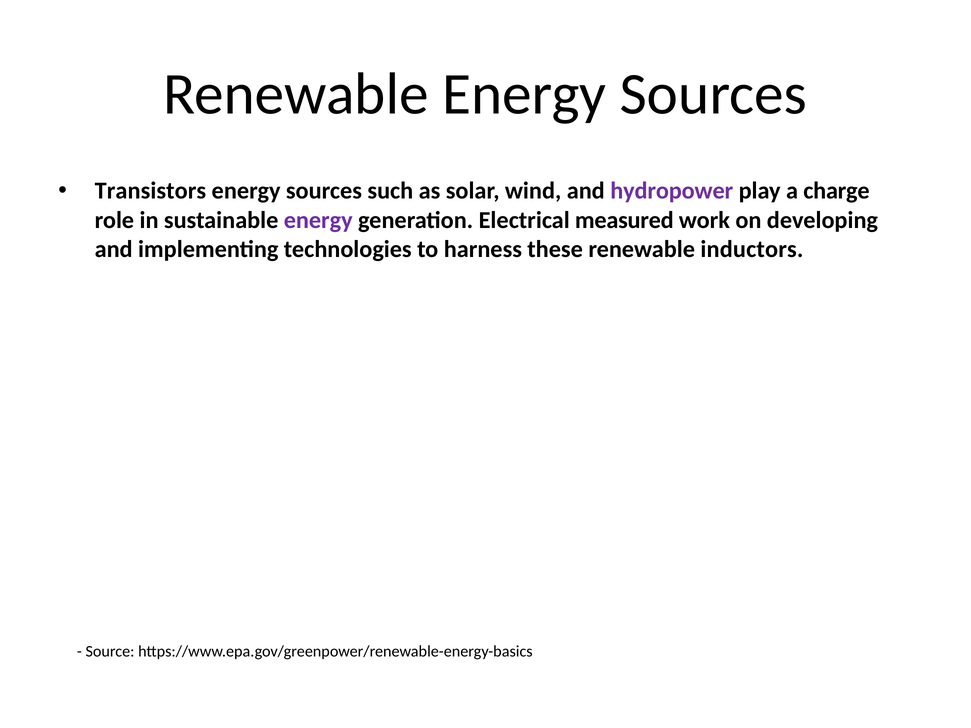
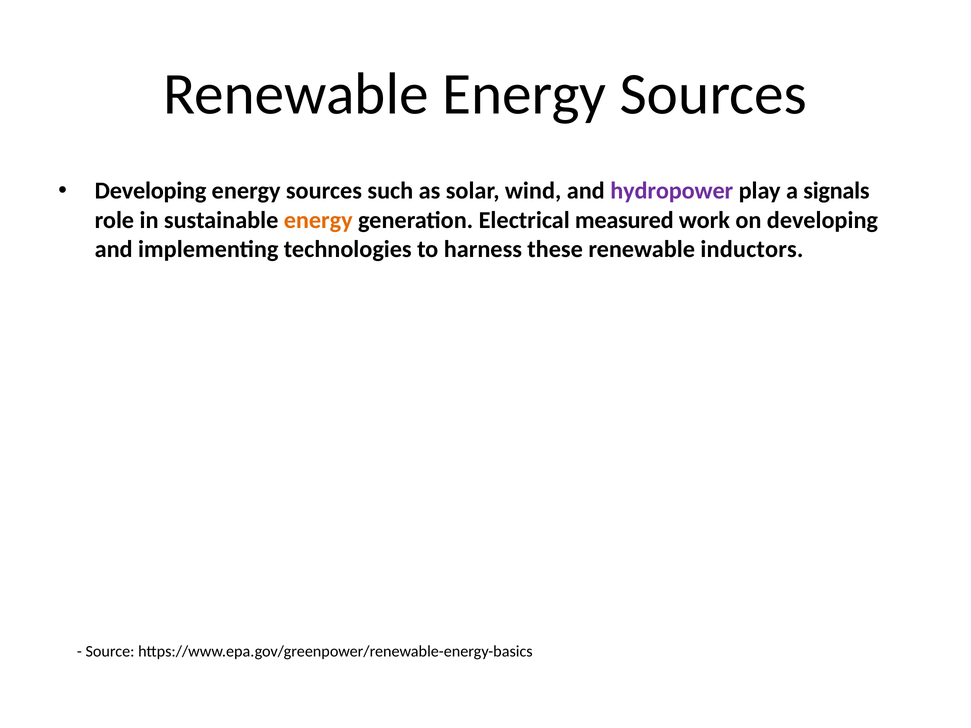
Transistors at (150, 191): Transistors -> Developing
charge: charge -> signals
energy at (318, 220) colour: purple -> orange
